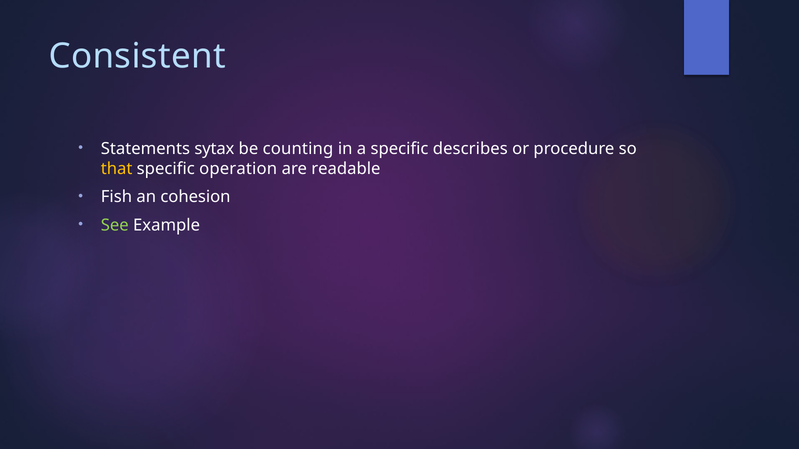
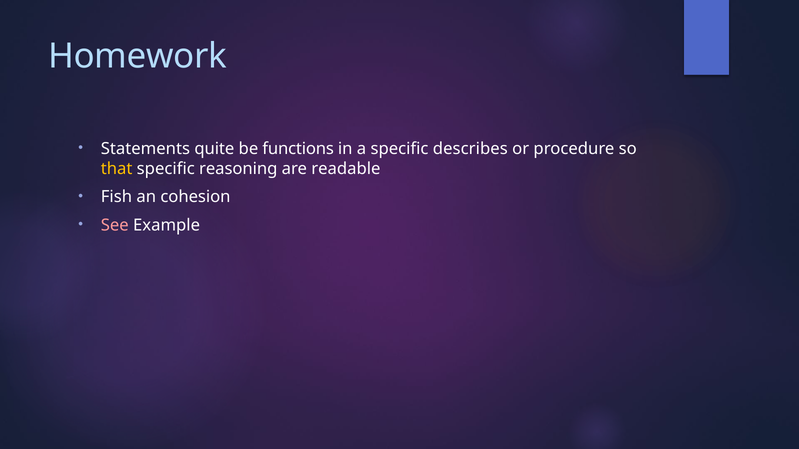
Consistent: Consistent -> Homework
sytax: sytax -> quite
counting: counting -> functions
operation: operation -> reasoning
See colour: light green -> pink
